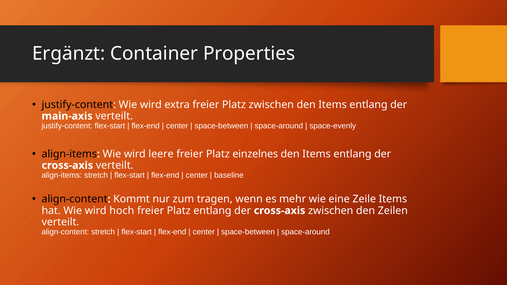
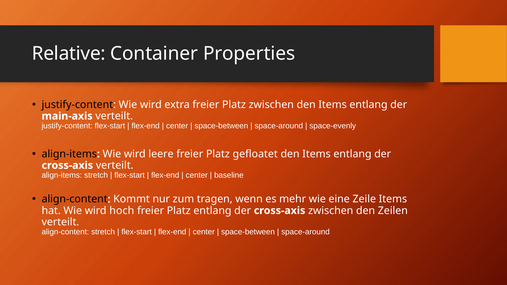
Ergänzt: Ergänzt -> Relative
einzelnes: einzelnes -> gefloatet
